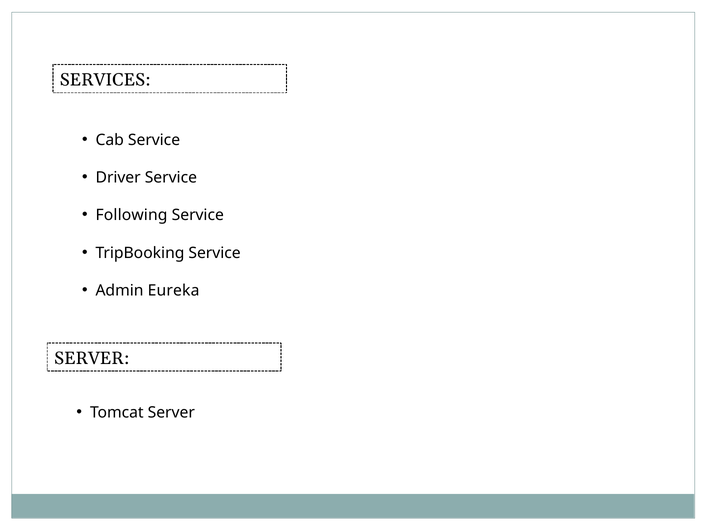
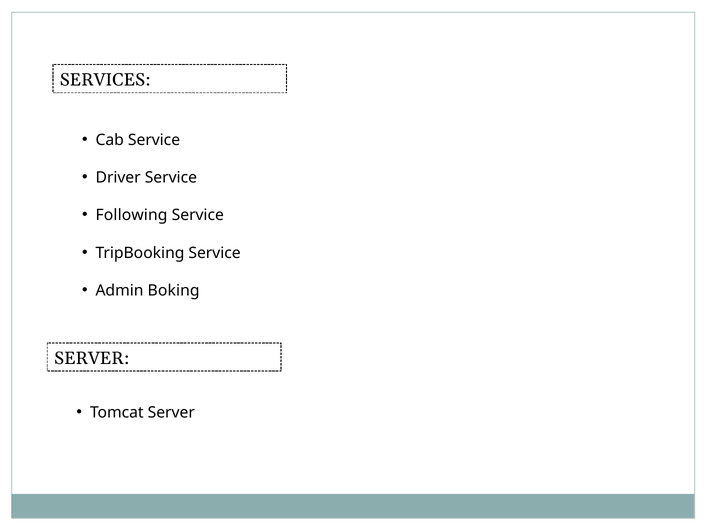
Eureka: Eureka -> Boking
